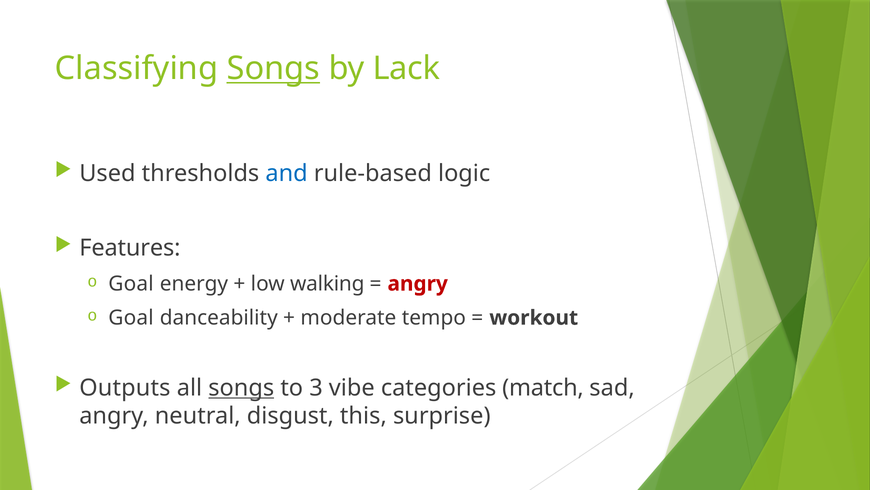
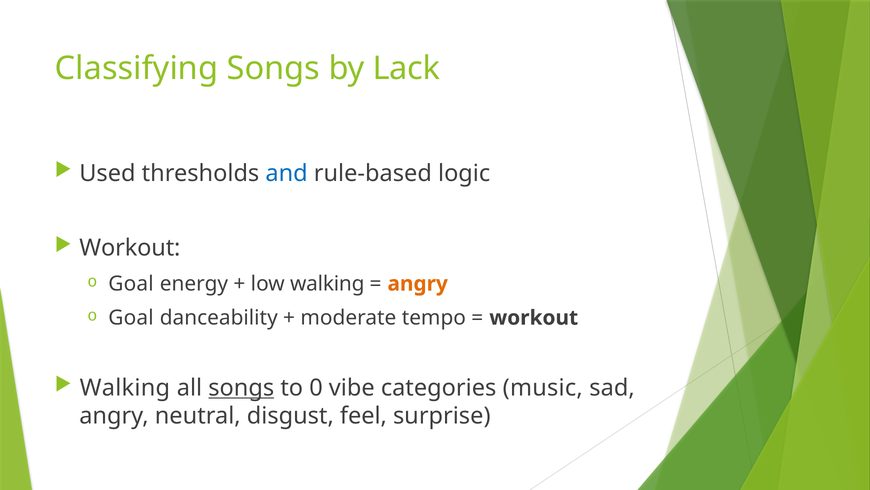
Songs at (273, 69) underline: present -> none
Features at (130, 248): Features -> Workout
angry at (418, 283) colour: red -> orange
Outputs at (125, 387): Outputs -> Walking
3: 3 -> 0
match: match -> music
this: this -> feel
